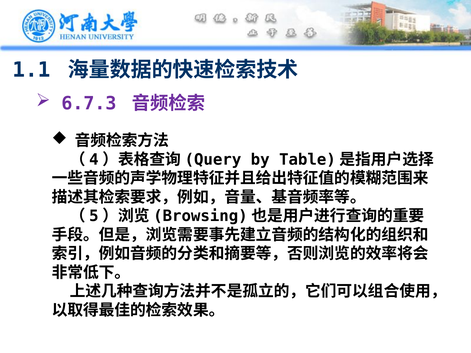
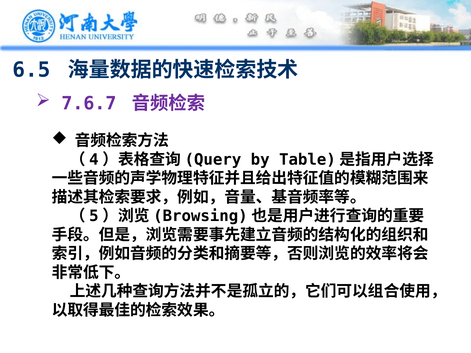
1.1: 1.1 -> 6.5
6.7.3: 6.7.3 -> 7.6.7
